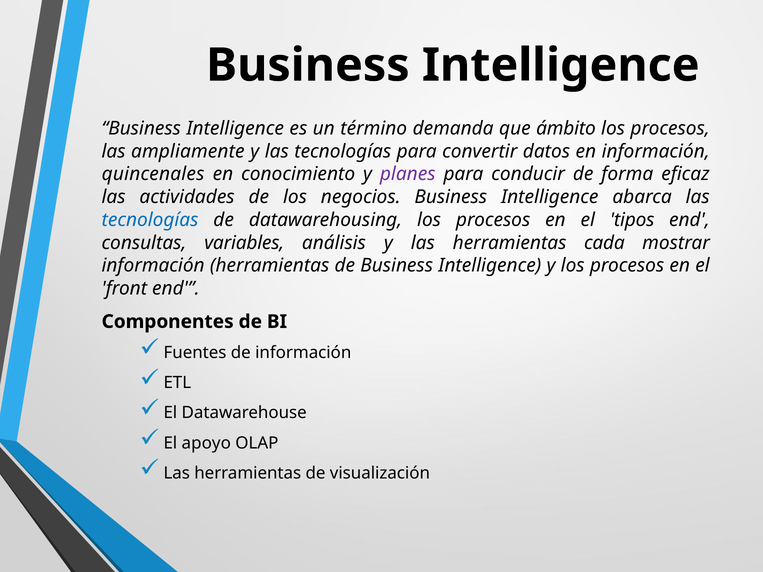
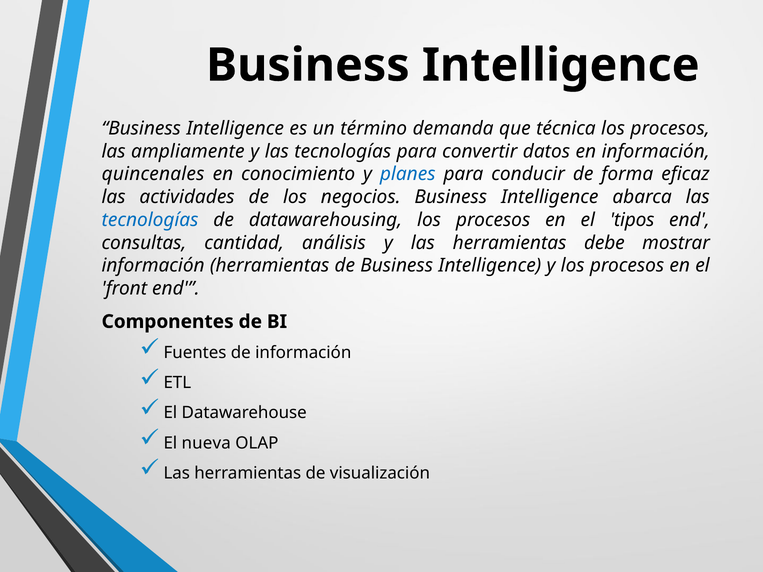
ámbito: ámbito -> técnica
planes colour: purple -> blue
variables: variables -> cantidad
cada: cada -> debe
apoyo: apoyo -> nueva
